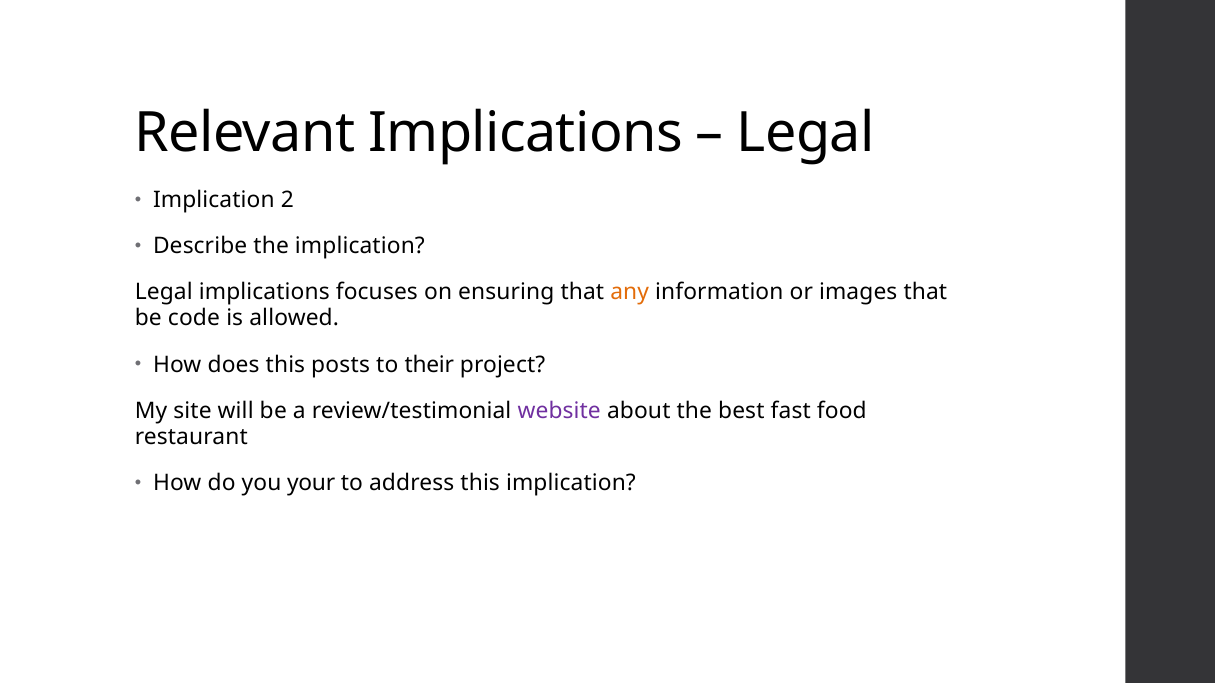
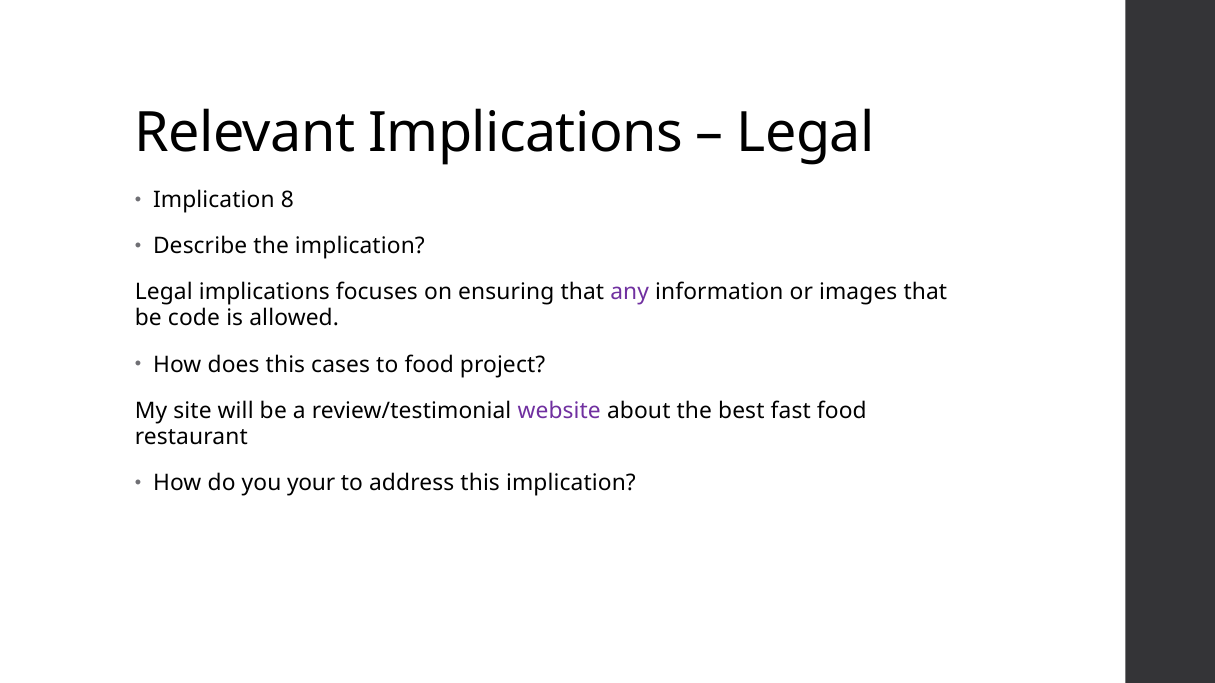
2: 2 -> 8
any colour: orange -> purple
posts: posts -> cases
to their: their -> food
